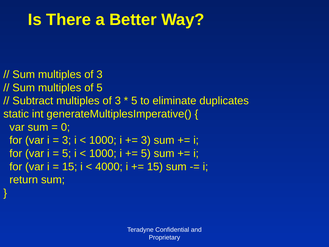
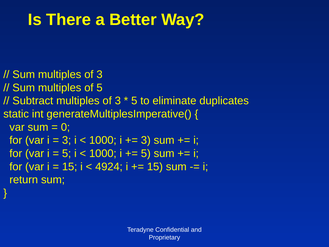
4000: 4000 -> 4924
